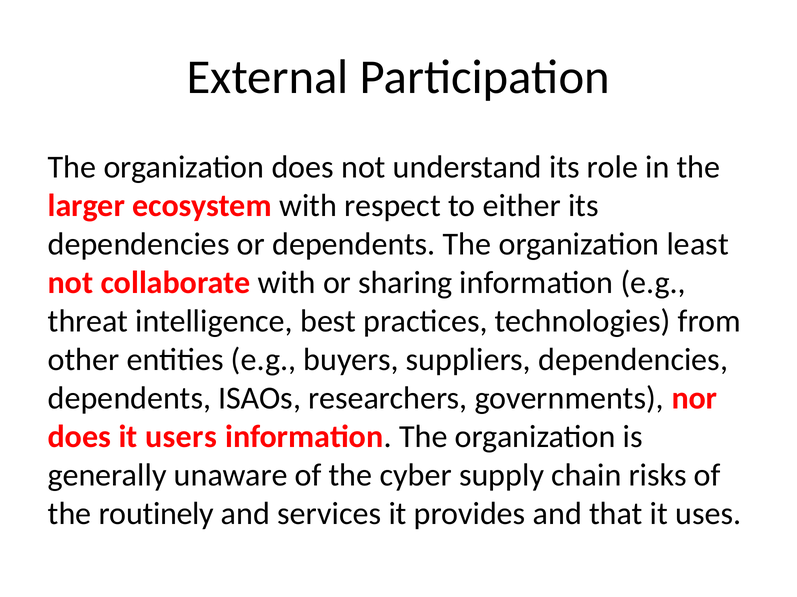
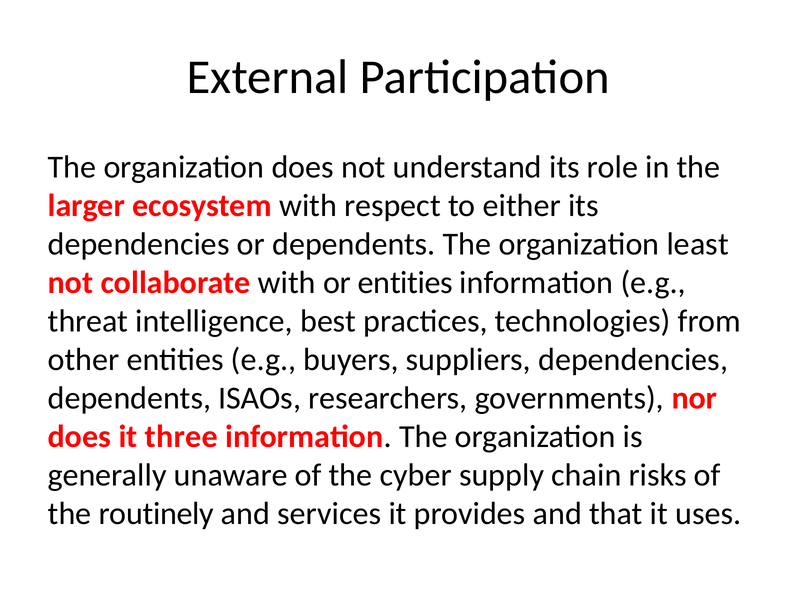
or sharing: sharing -> entities
users: users -> three
